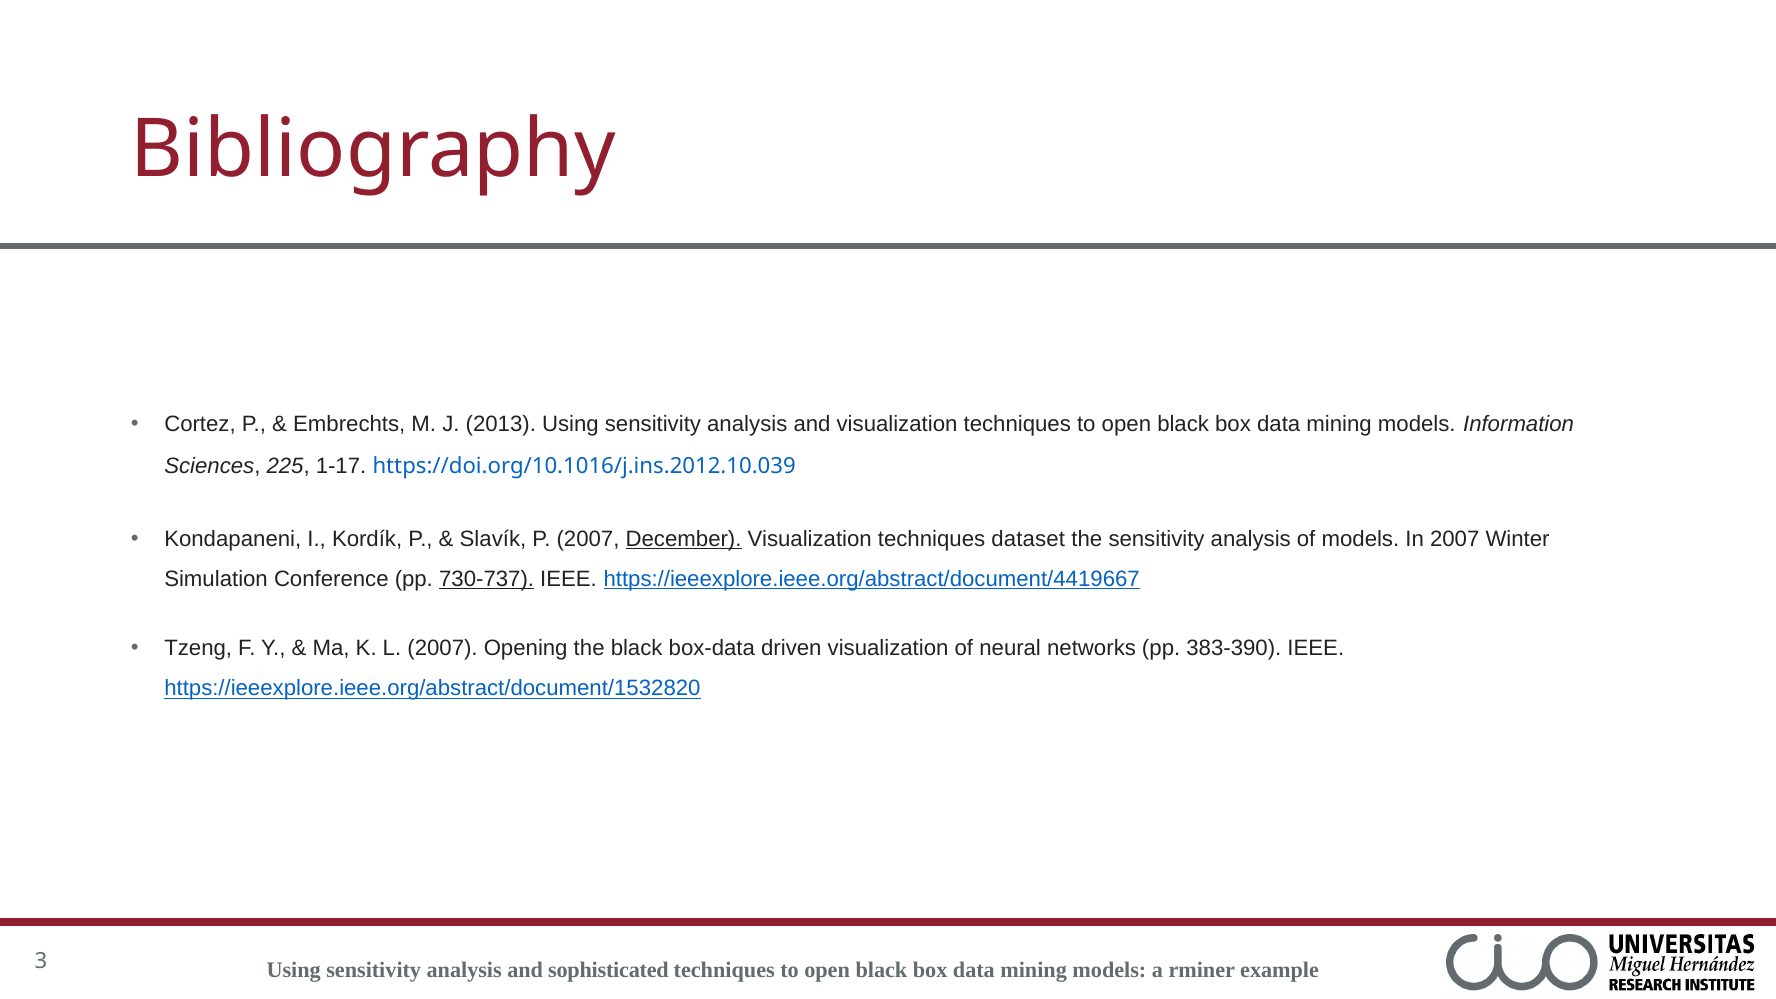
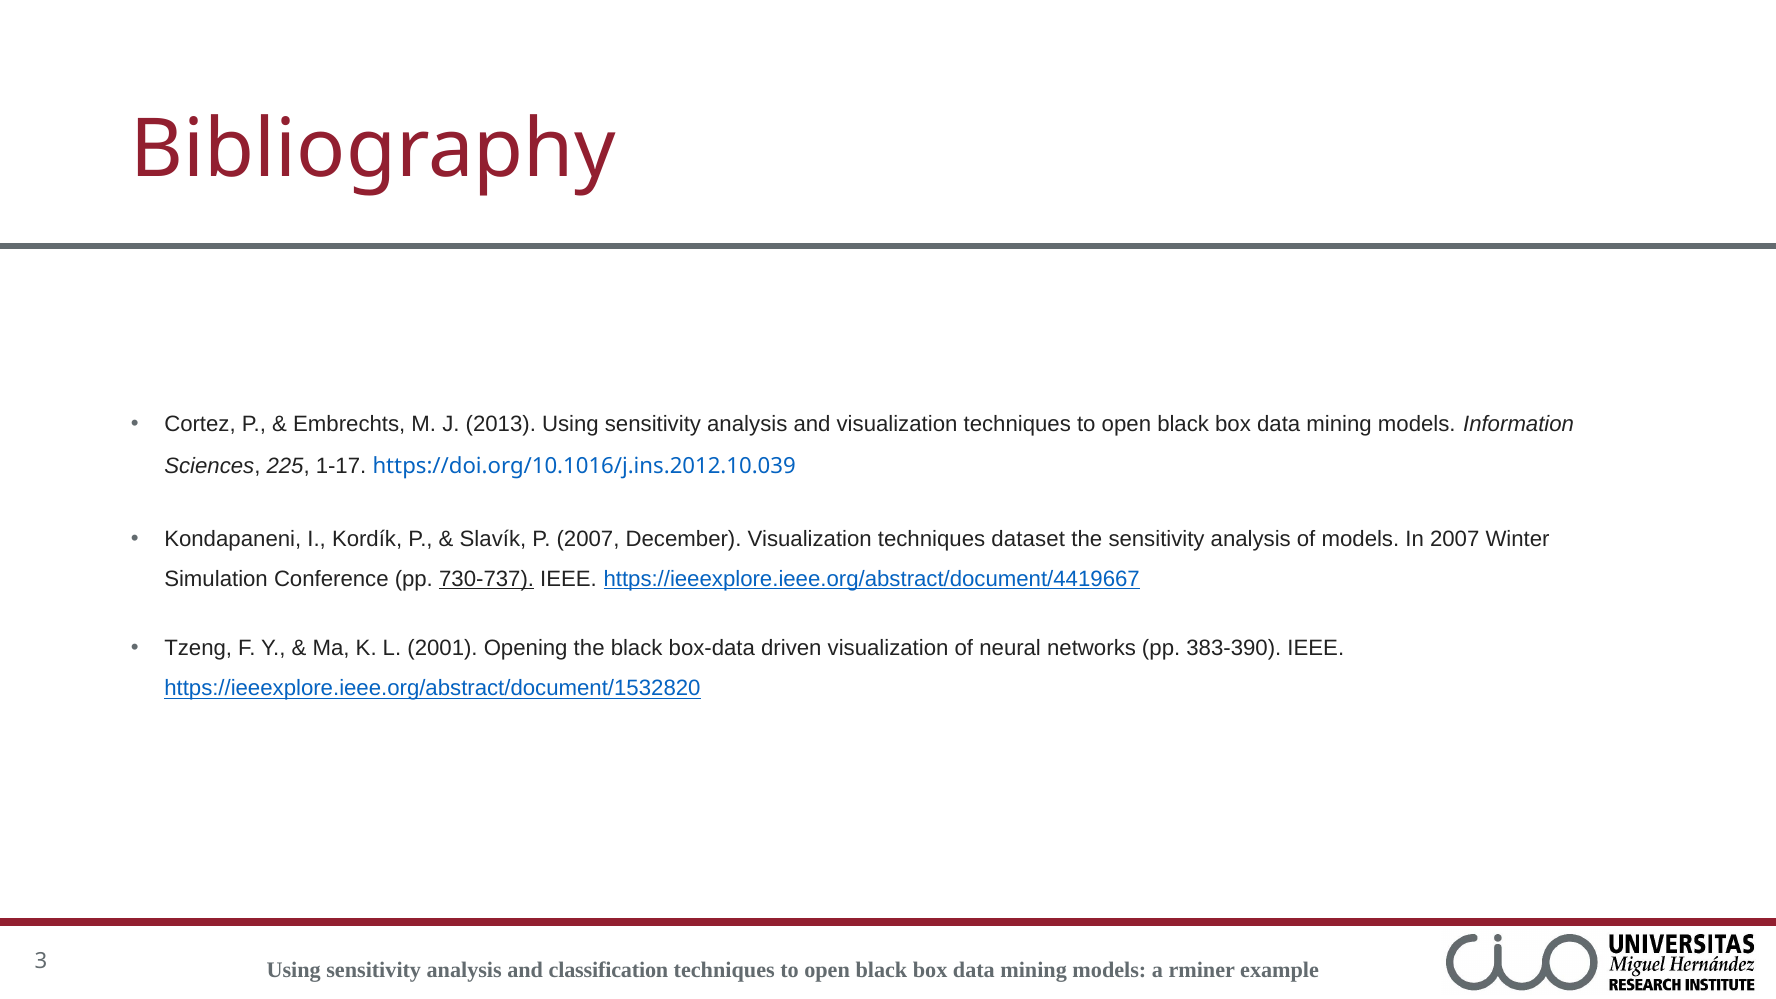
December underline: present -> none
L 2007: 2007 -> 2001
sophisticated: sophisticated -> classification
